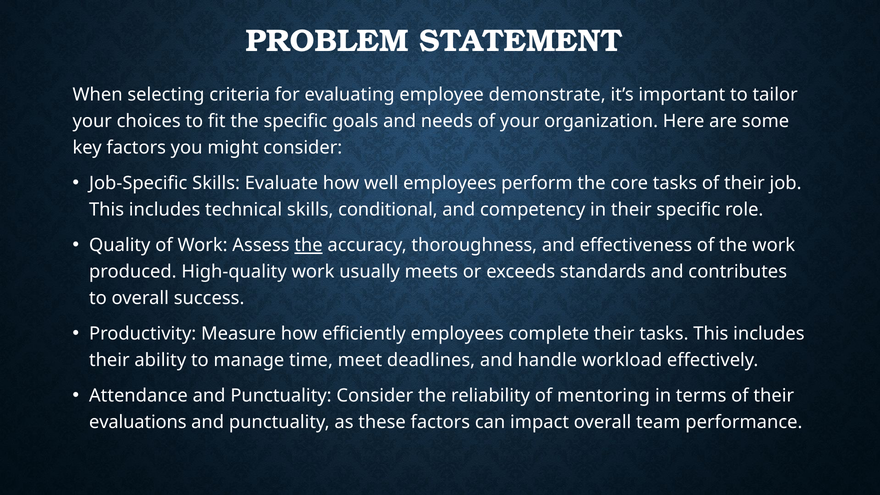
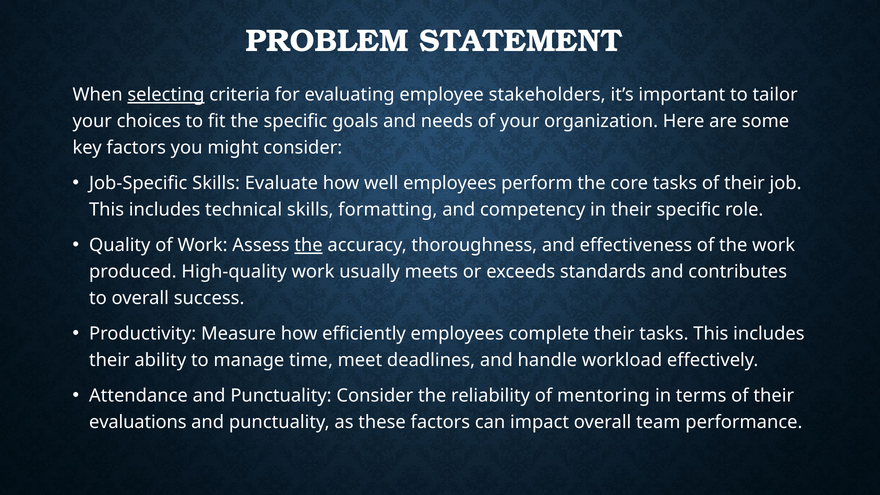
selecting underline: none -> present
demonstrate: demonstrate -> stakeholders
conditional: conditional -> formatting
